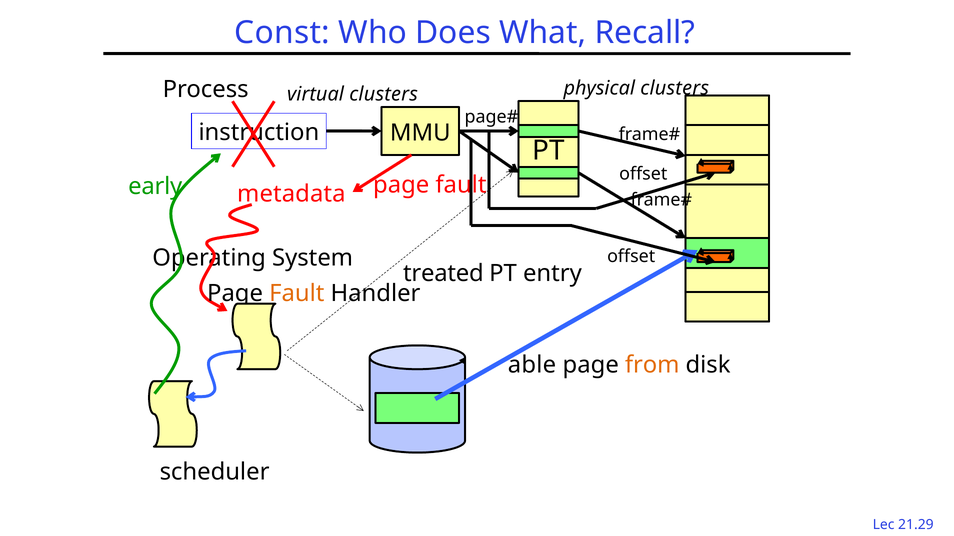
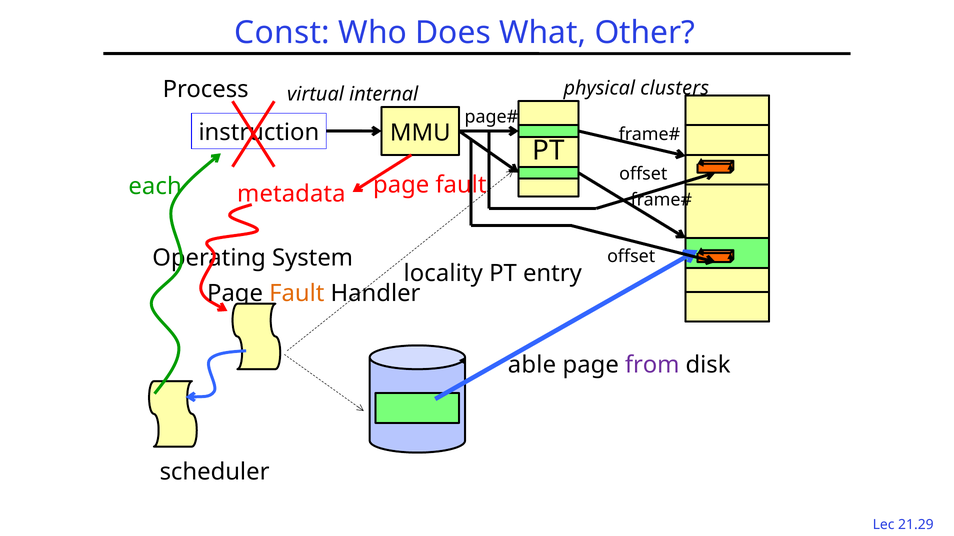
Recall: Recall -> Other
virtual clusters: clusters -> internal
early: early -> each
treated: treated -> locality
from colour: orange -> purple
